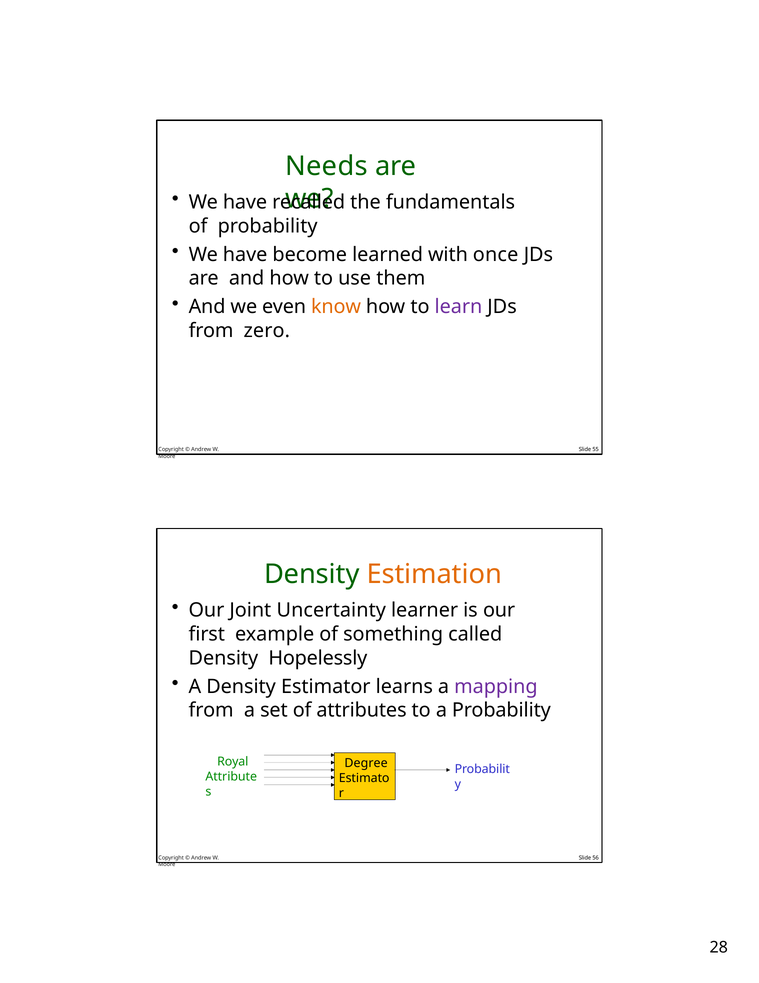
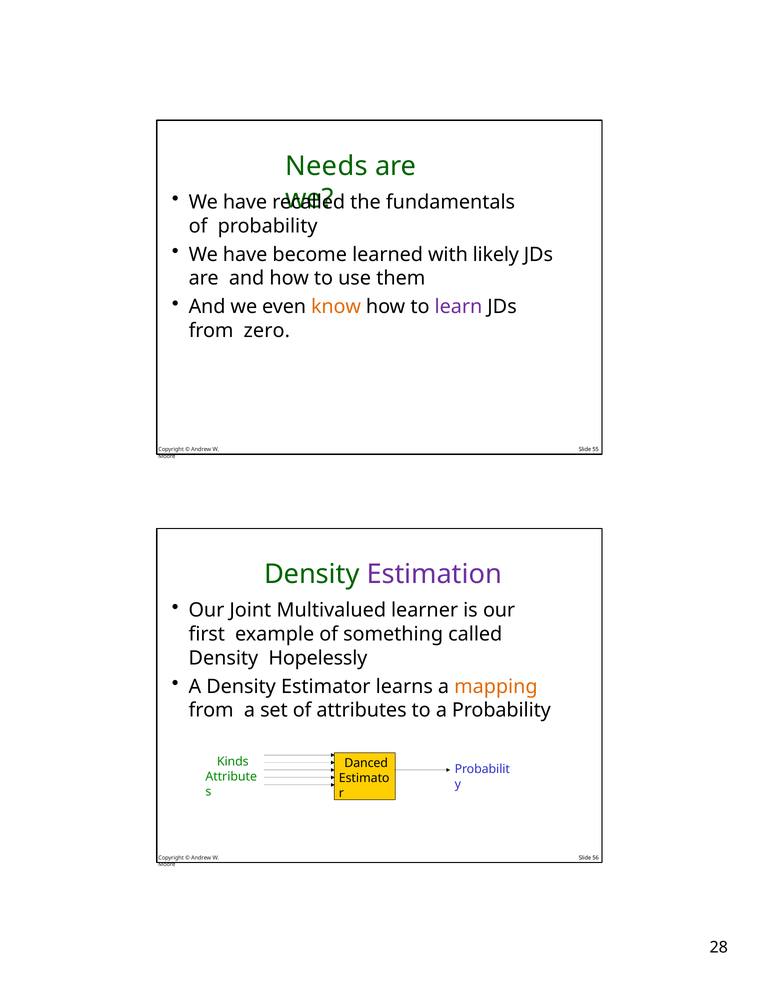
once: once -> likely
Estimation colour: orange -> purple
Uncertainty: Uncertainty -> Multivalued
mapping colour: purple -> orange
Royal: Royal -> Kinds
Degree: Degree -> Danced
